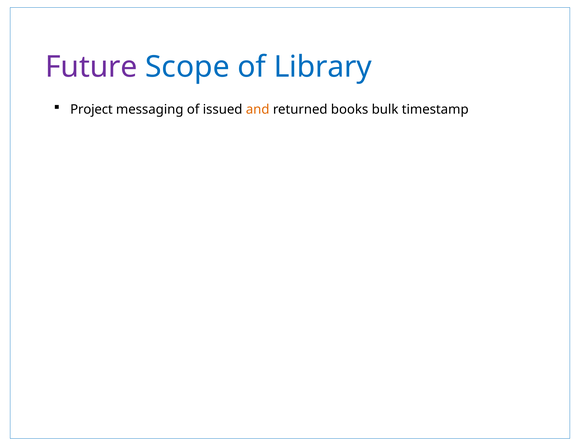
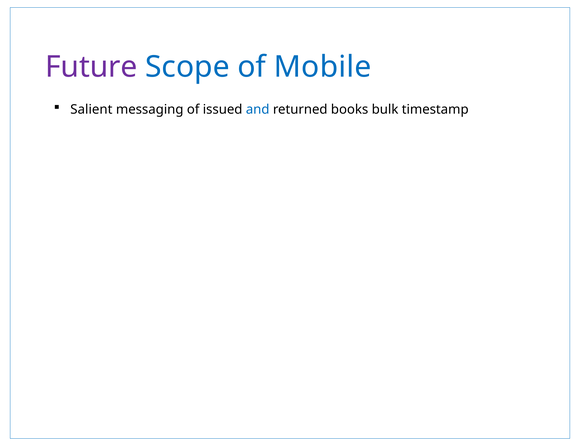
Library: Library -> Mobile
Project: Project -> Salient
and colour: orange -> blue
